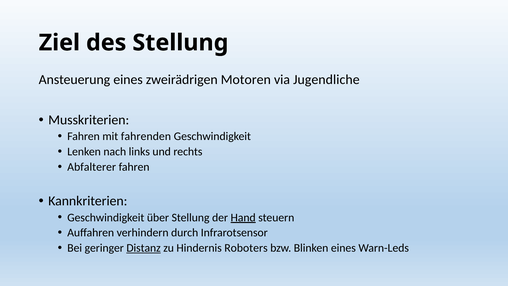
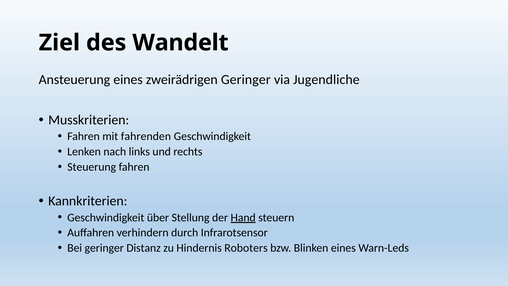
des Stellung: Stellung -> Wandelt
zweirädrigen Motoren: Motoren -> Geringer
Abfalterer: Abfalterer -> Steuerung
Distanz underline: present -> none
